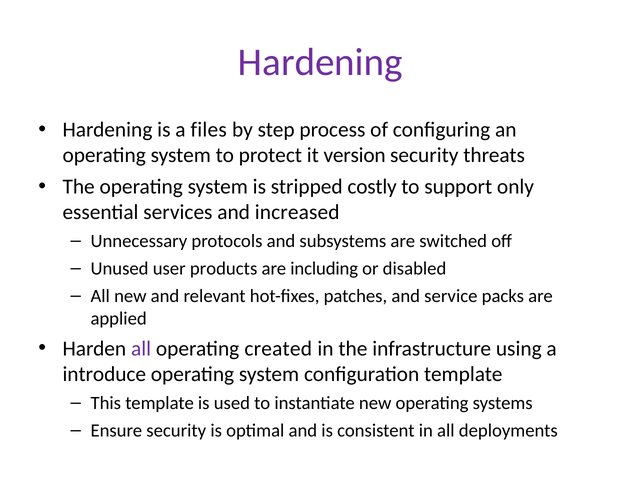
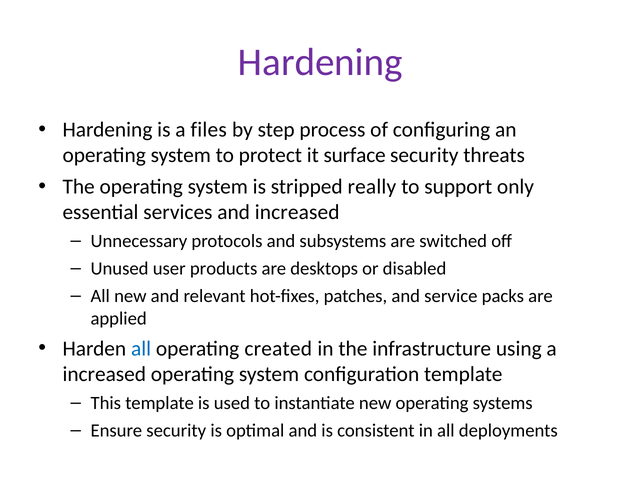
version: version -> surface
costly: costly -> really
including: including -> desktops
all at (141, 348) colour: purple -> blue
introduce at (104, 374): introduce -> increased
